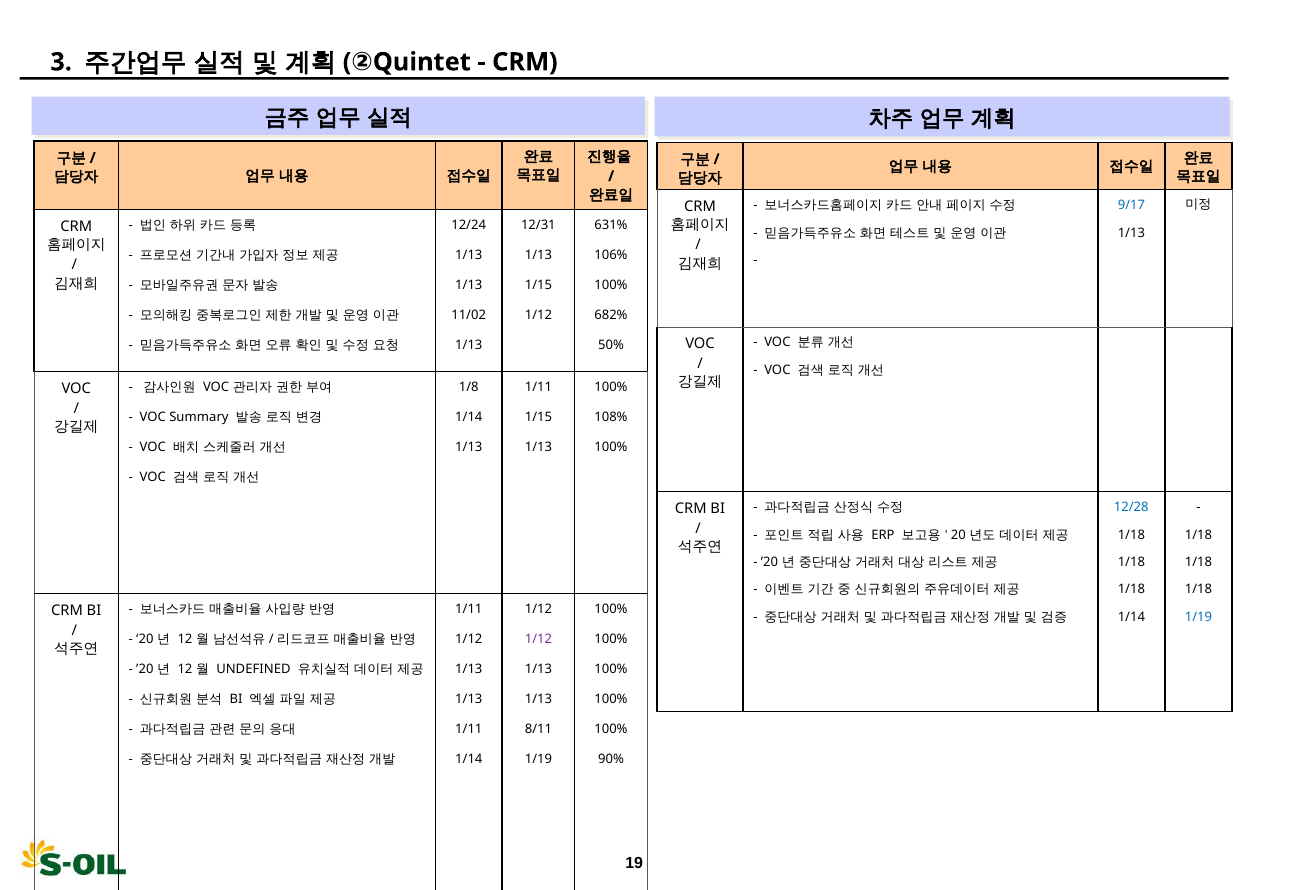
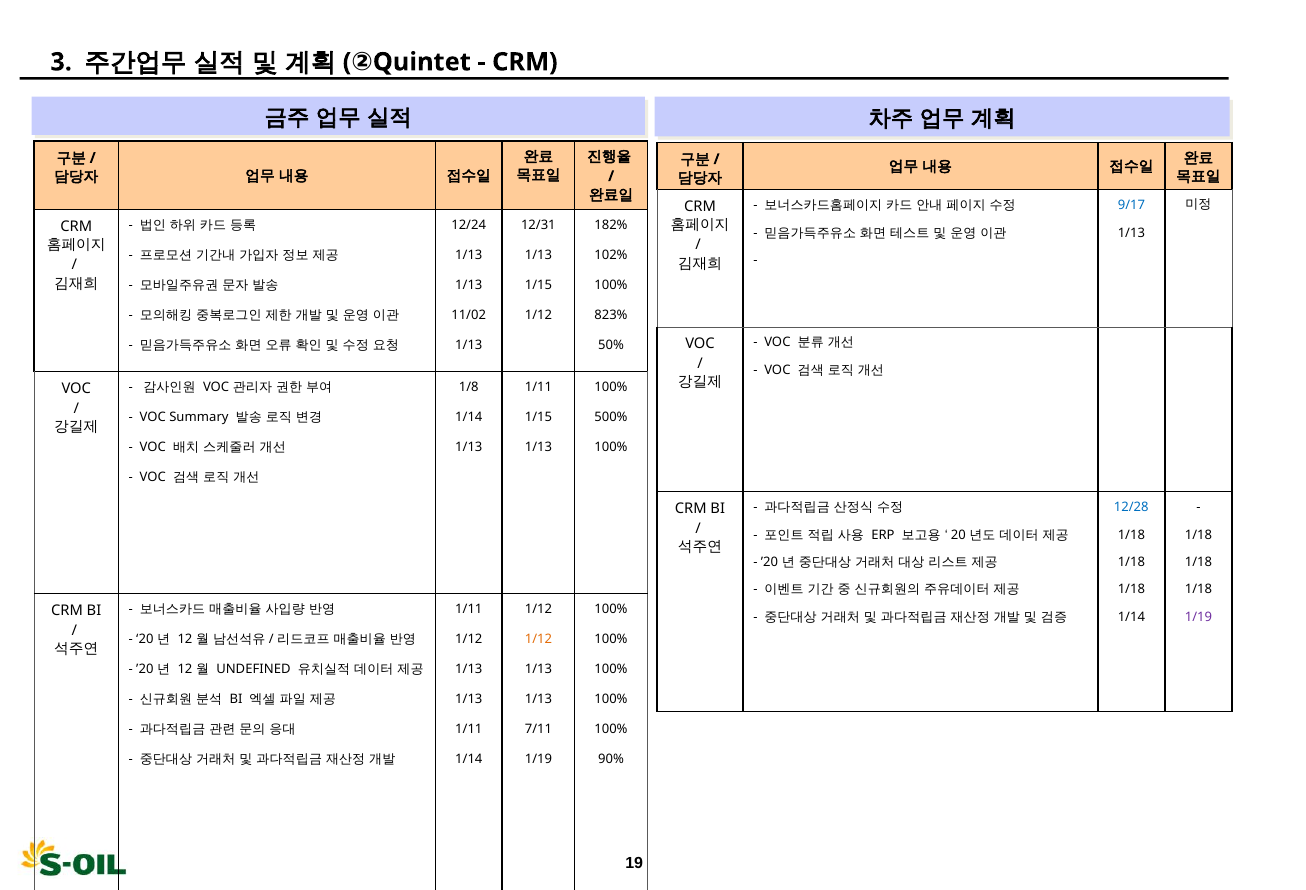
631%: 631% -> 182%
106%: 106% -> 102%
682%: 682% -> 823%
108%: 108% -> 500%
1/19 at (1198, 617) colour: blue -> purple
1/12 at (538, 639) colour: purple -> orange
8/11: 8/11 -> 7/11
